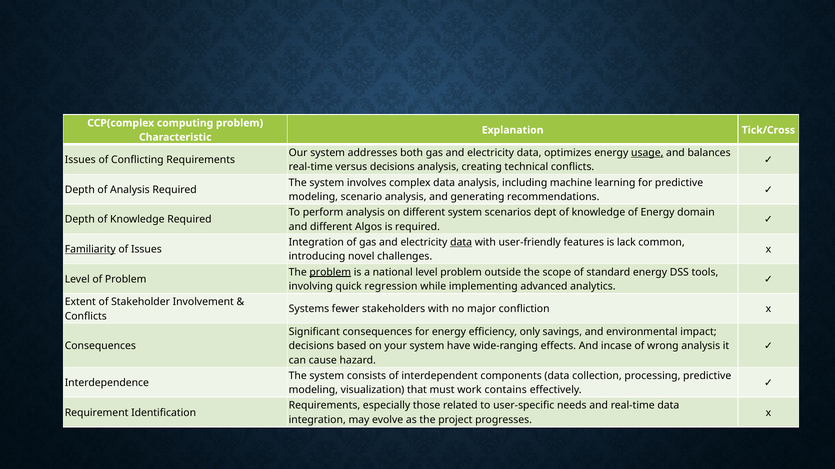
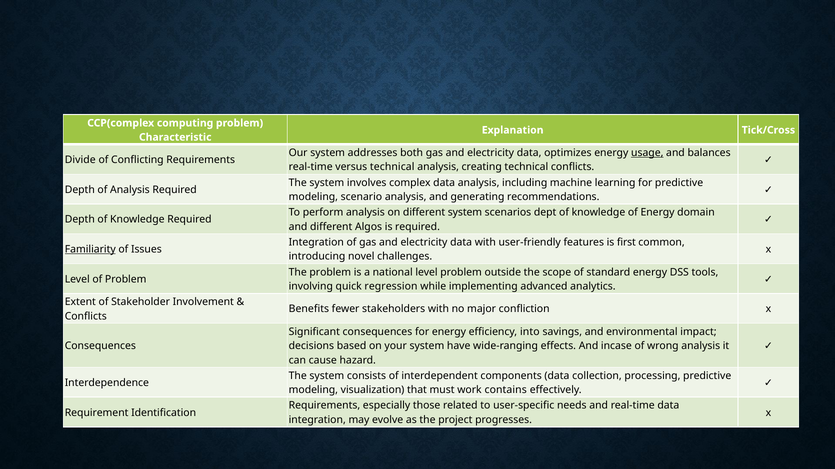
Issues at (80, 160): Issues -> Divide
versus decisions: decisions -> technical
data at (461, 243) underline: present -> none
lack: lack -> first
problem at (330, 272) underline: present -> none
Systems: Systems -> Benefits
only: only -> into
